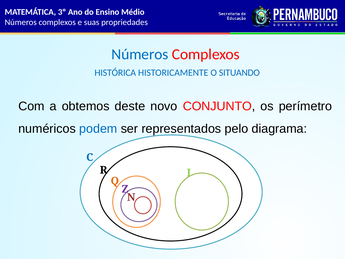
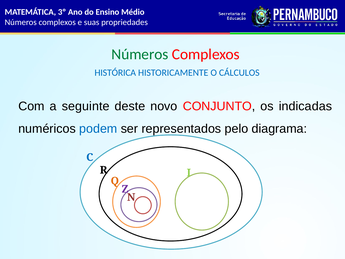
Números at (140, 54) colour: blue -> green
SITUANDO: SITUANDO -> CÁLCULOS
obtemos: obtemos -> seguinte
perímetro: perímetro -> indicadas
